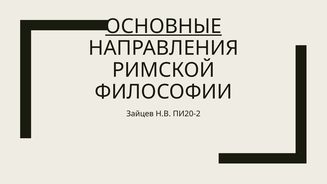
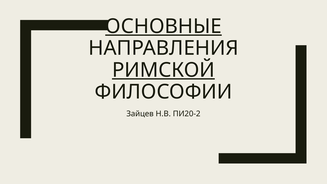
РИМСКОЙ underline: none -> present
